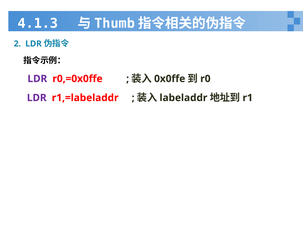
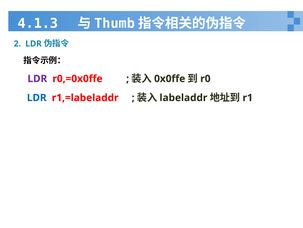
LDR at (37, 97) colour: purple -> blue
